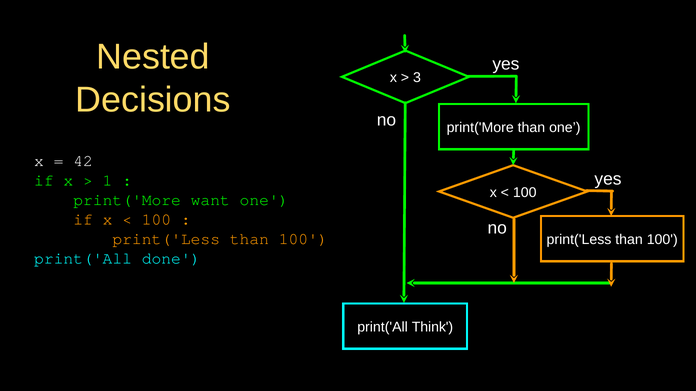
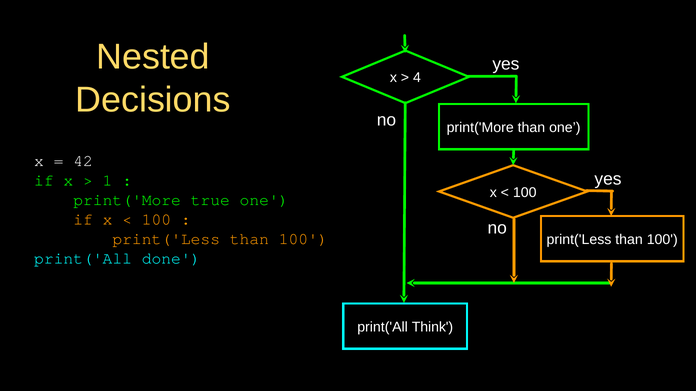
3: 3 -> 4
want: want -> true
